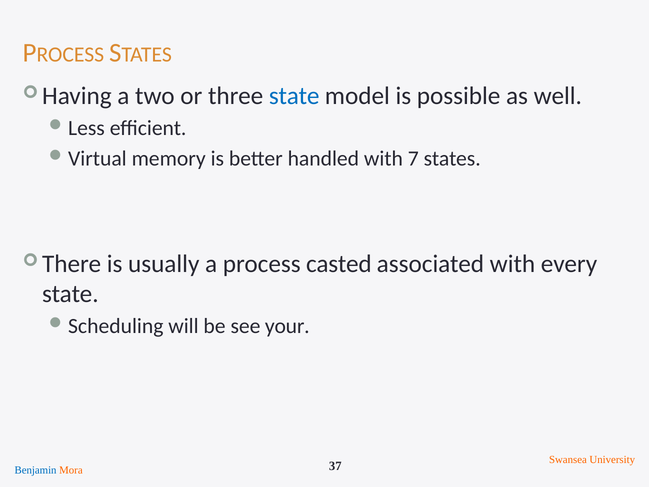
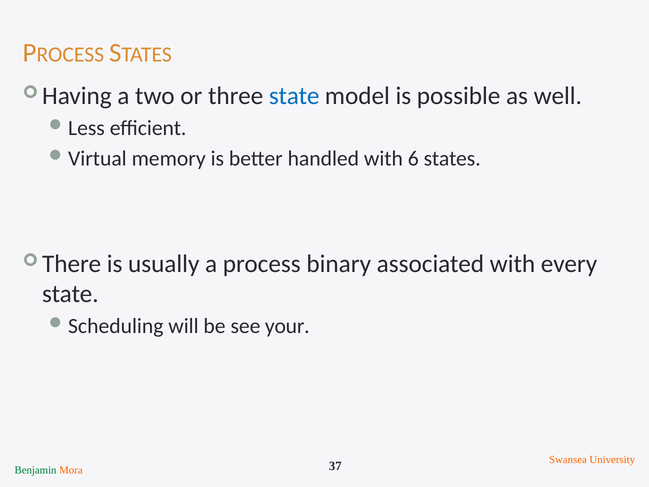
7: 7 -> 6
casted: casted -> binary
Benjamin colour: blue -> green
